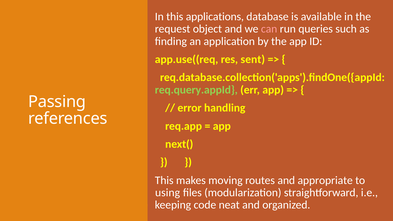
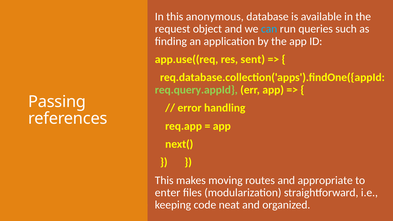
applications: applications -> anonymous
can colour: pink -> light blue
using: using -> enter
